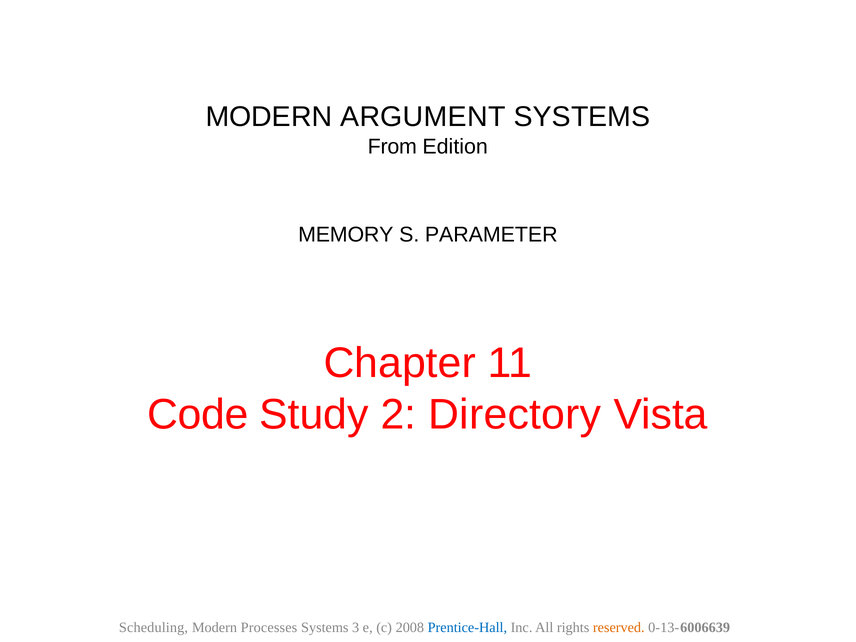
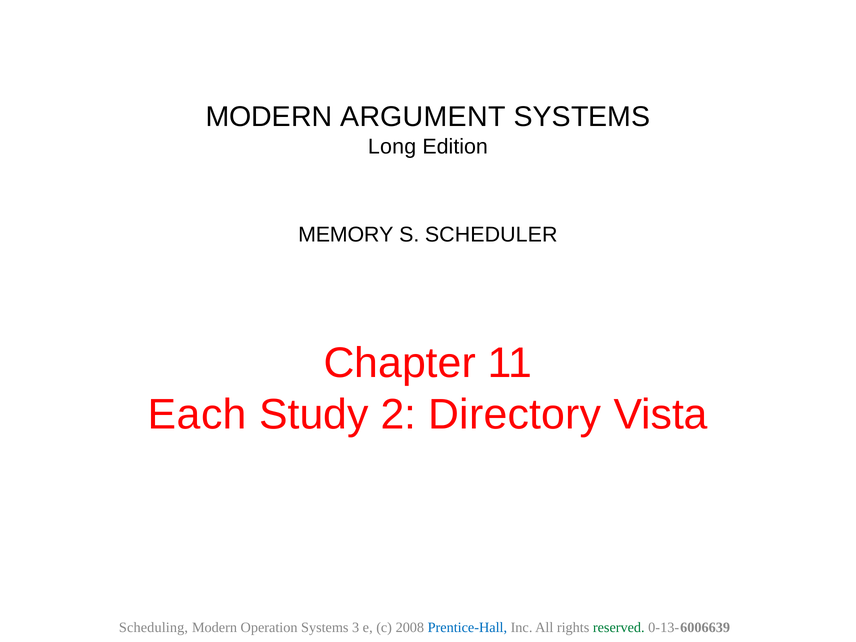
From: From -> Long
PARAMETER: PARAMETER -> SCHEDULER
Code: Code -> Each
Processes: Processes -> Operation
reserved colour: orange -> green
